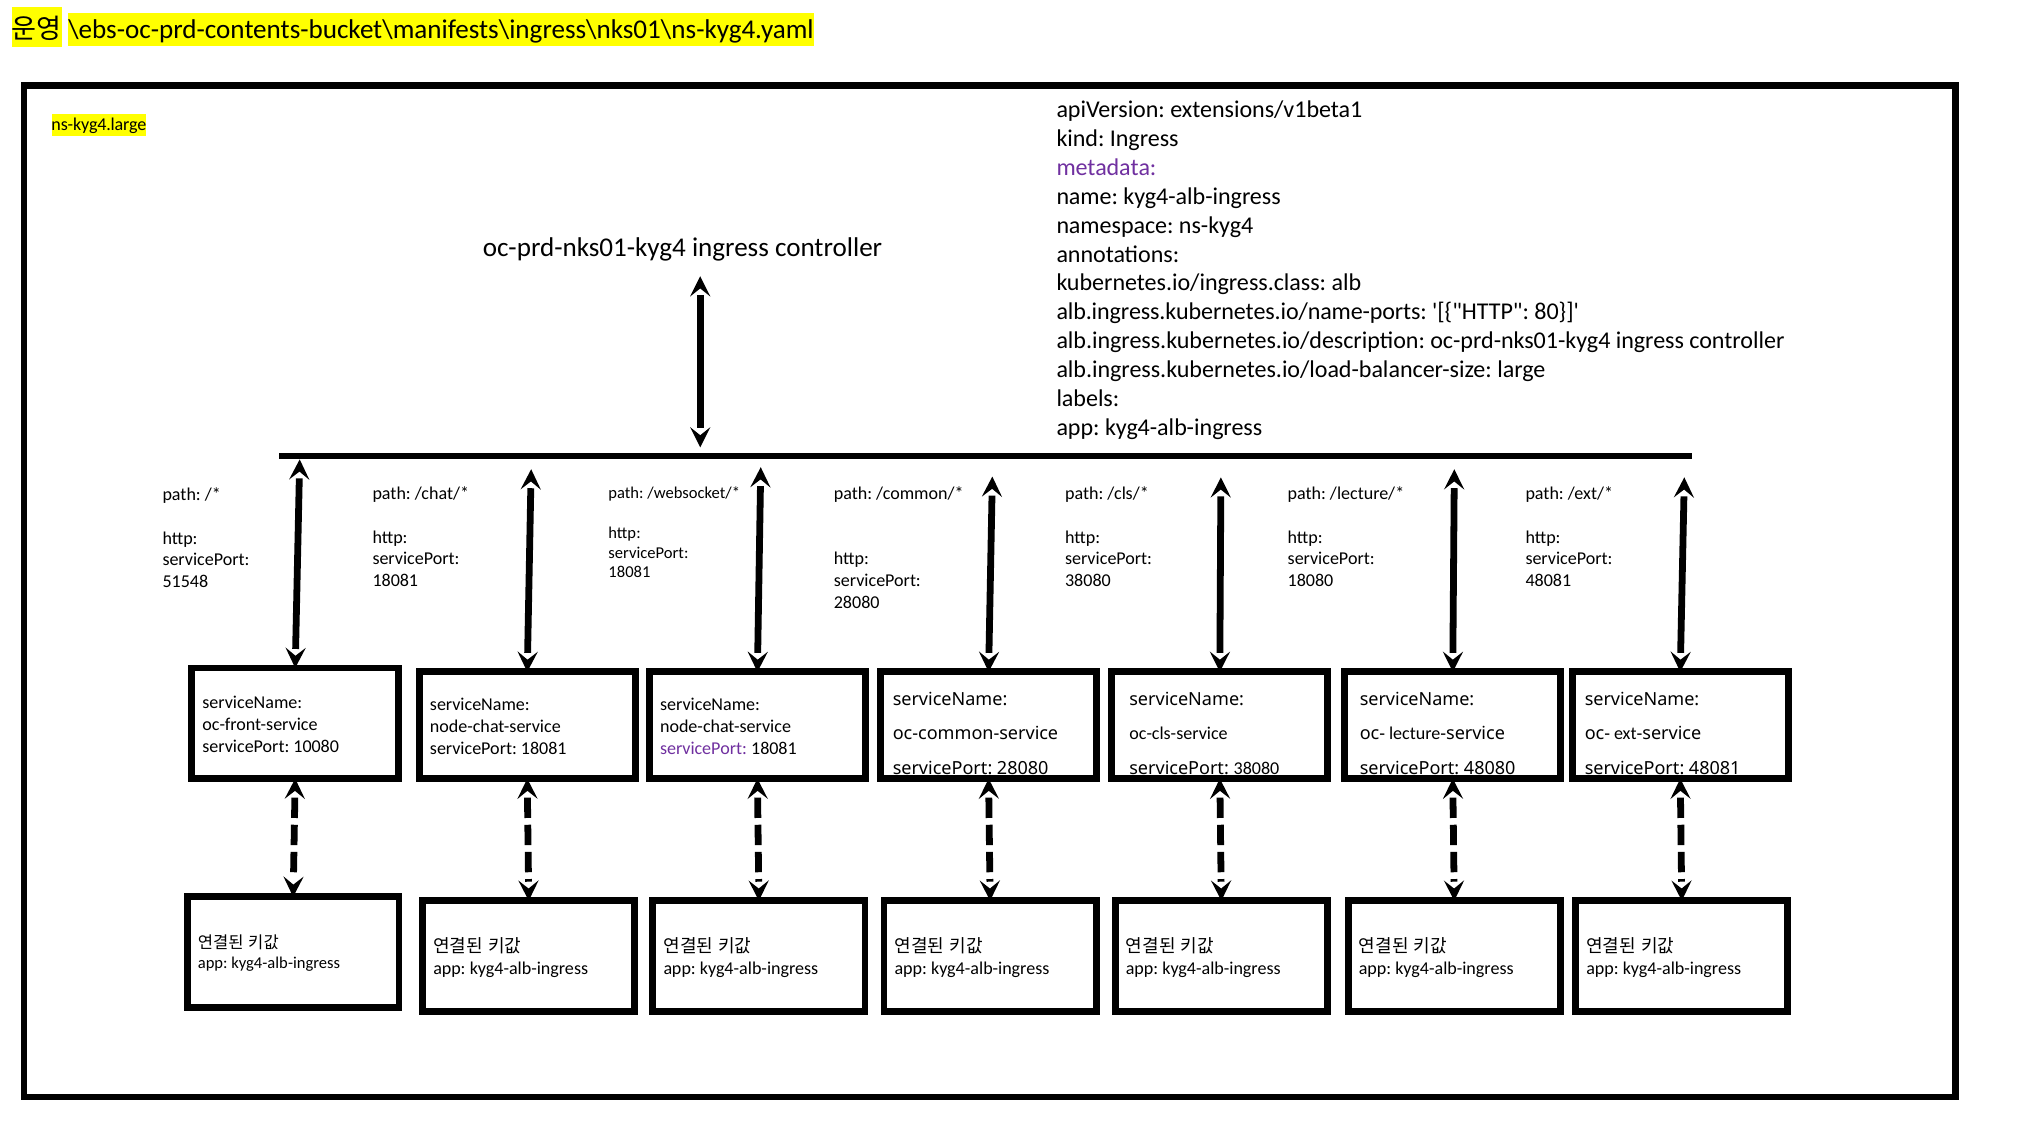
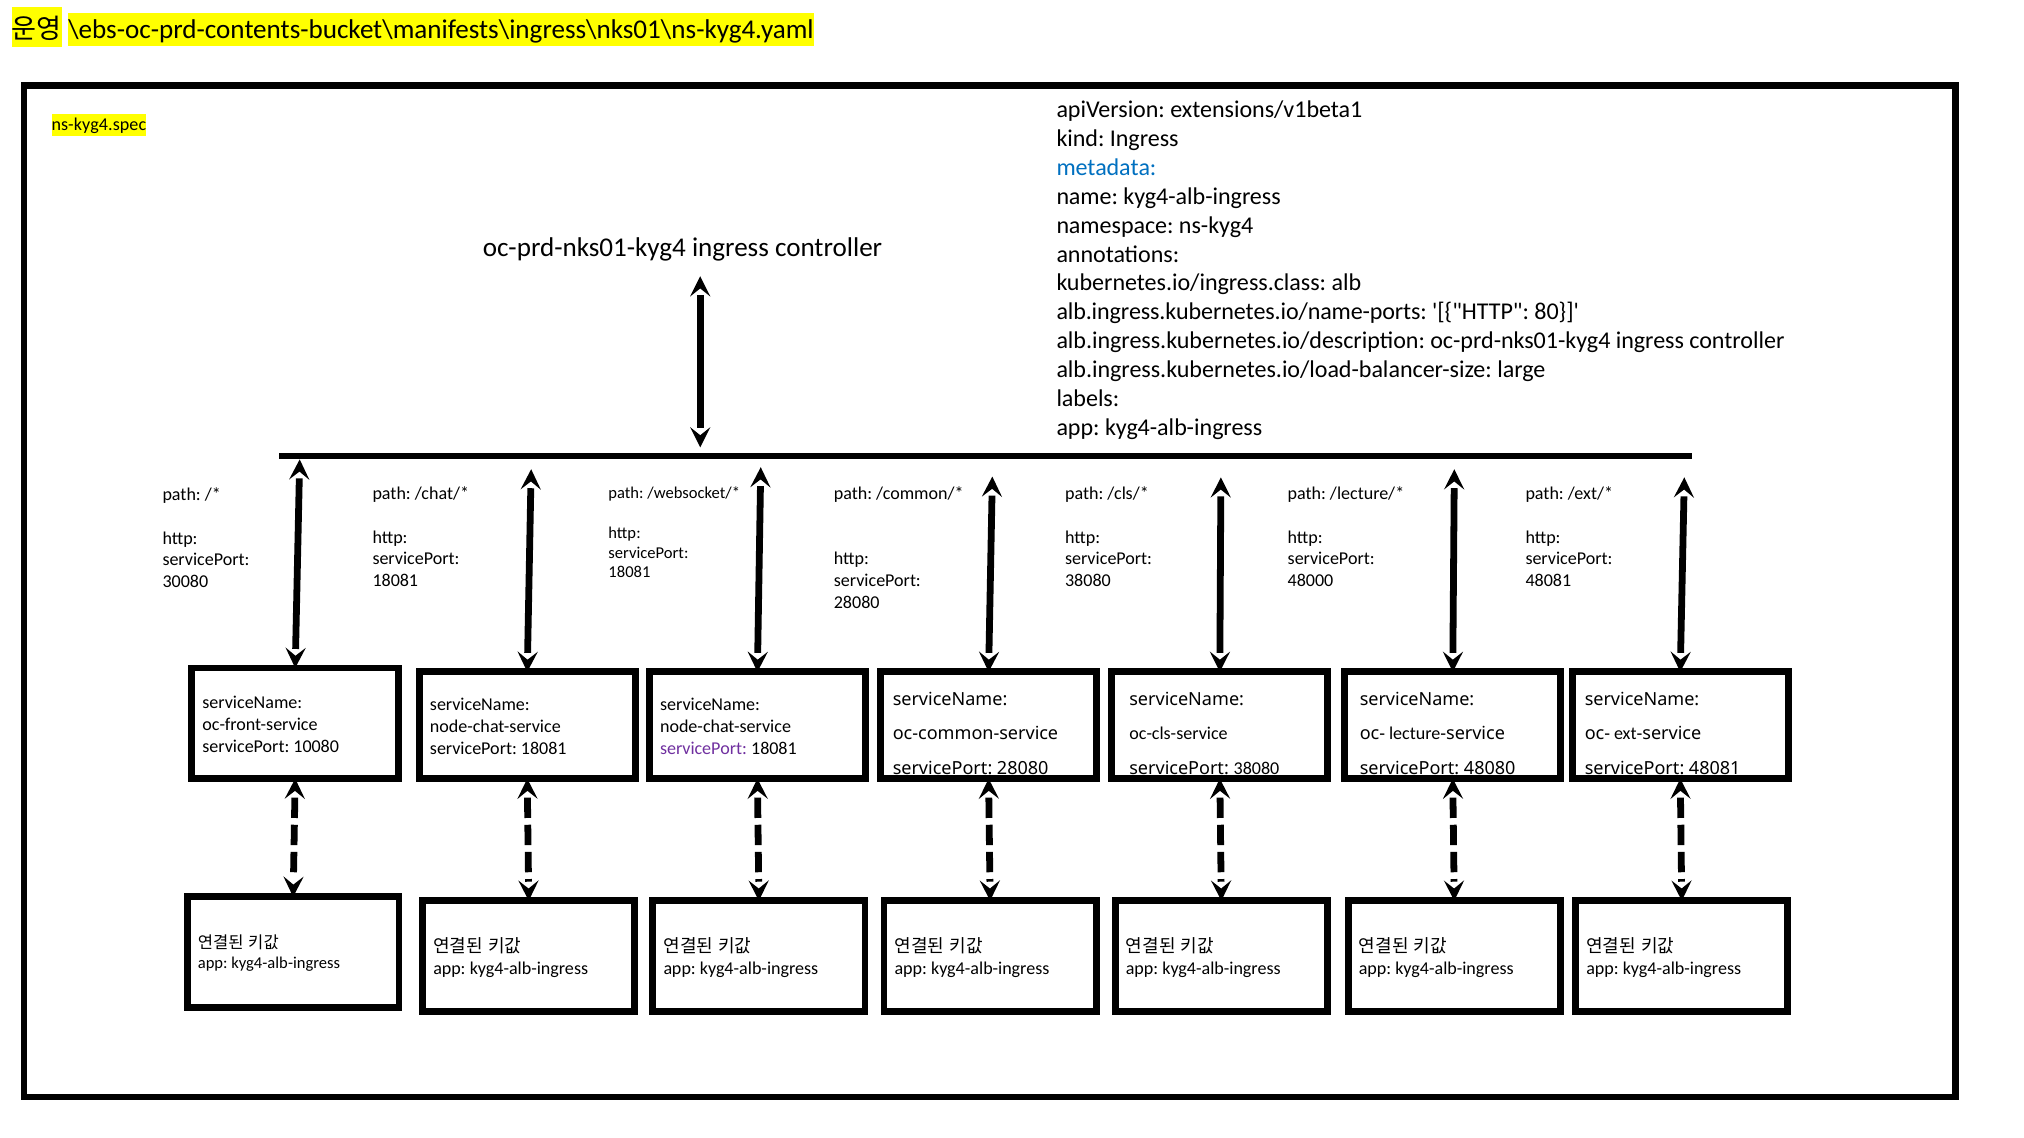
ns-kyg4.large: ns-kyg4.large -> ns-kyg4.spec
metadata colour: purple -> blue
18080: 18080 -> 48000
51548: 51548 -> 30080
